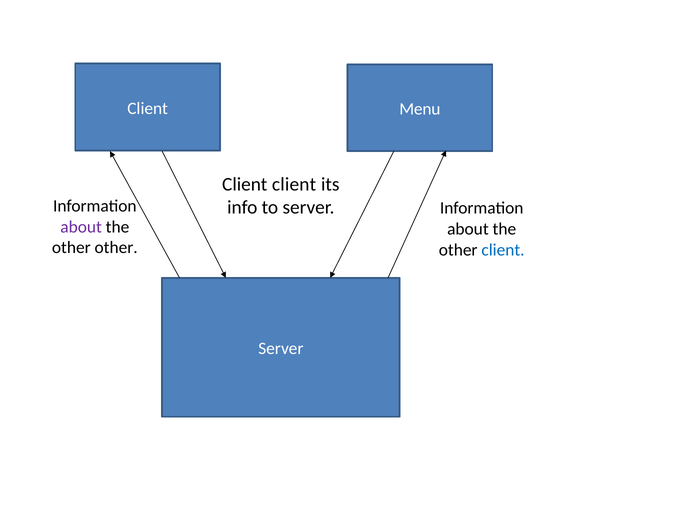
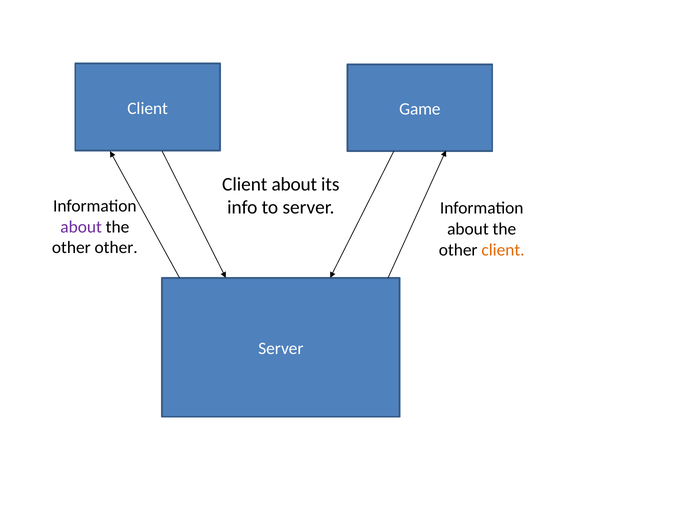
Menu: Menu -> Game
Client client: client -> about
client at (503, 250) colour: blue -> orange
